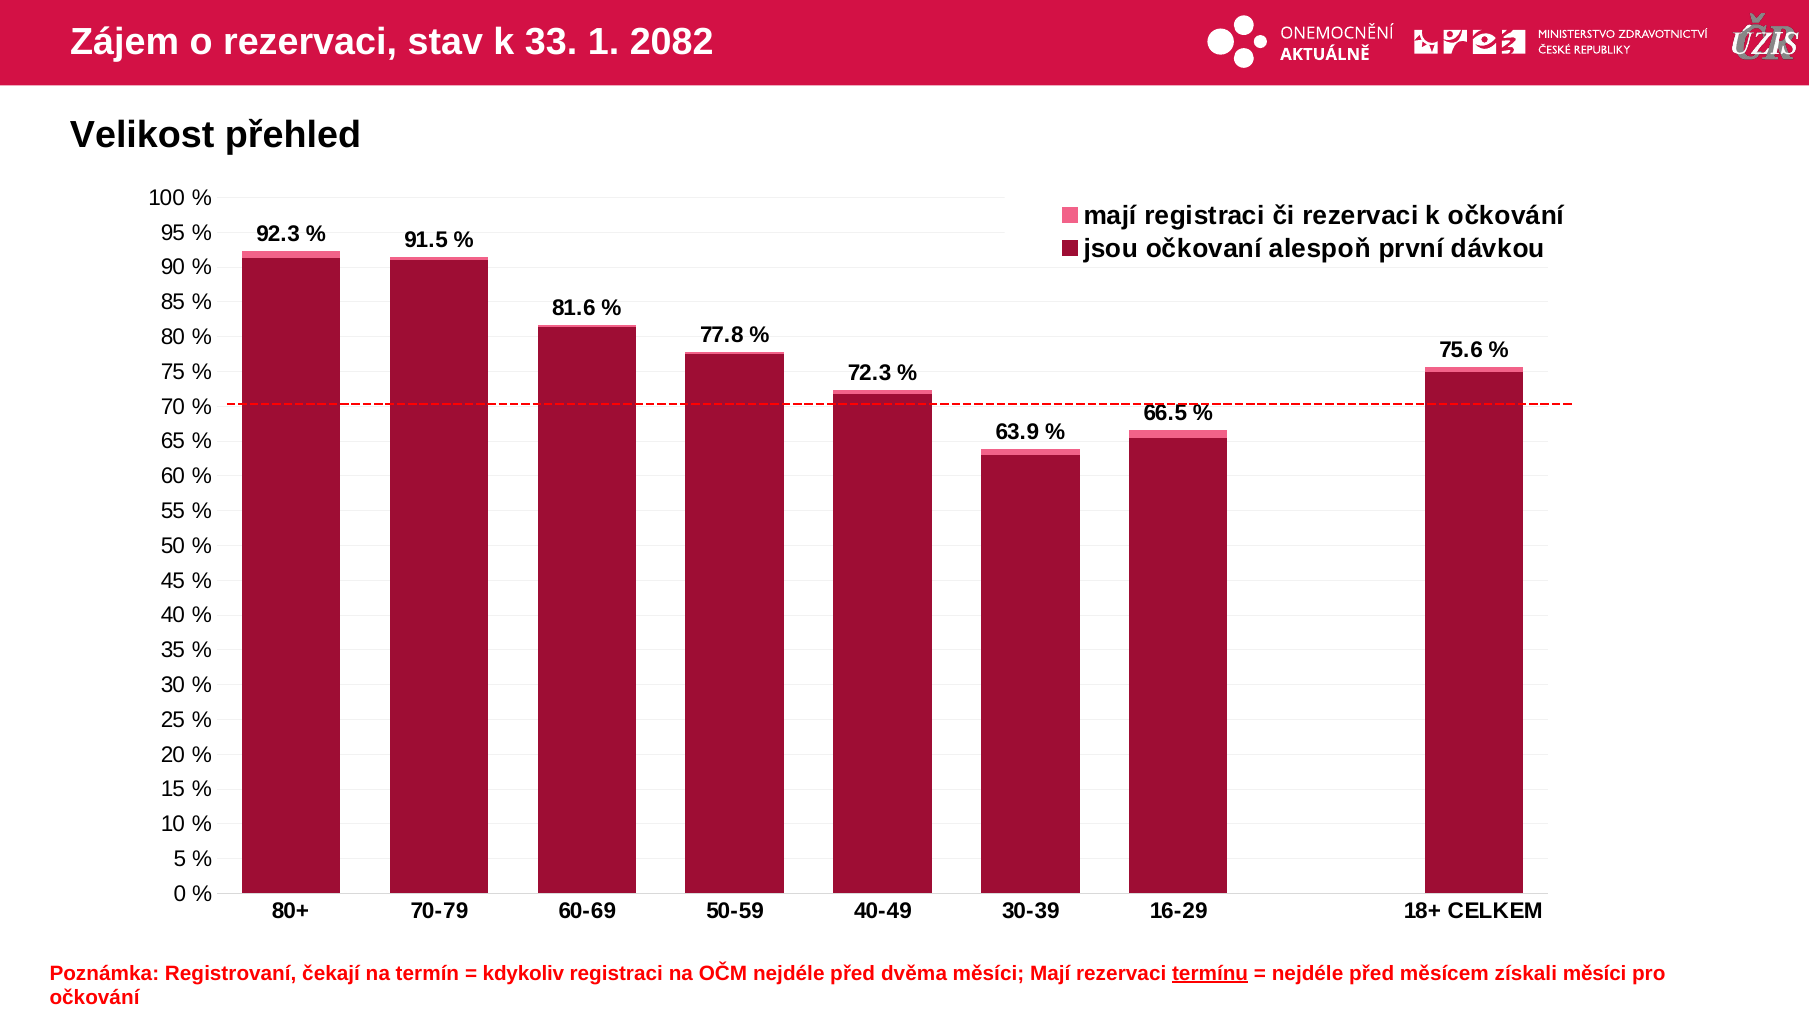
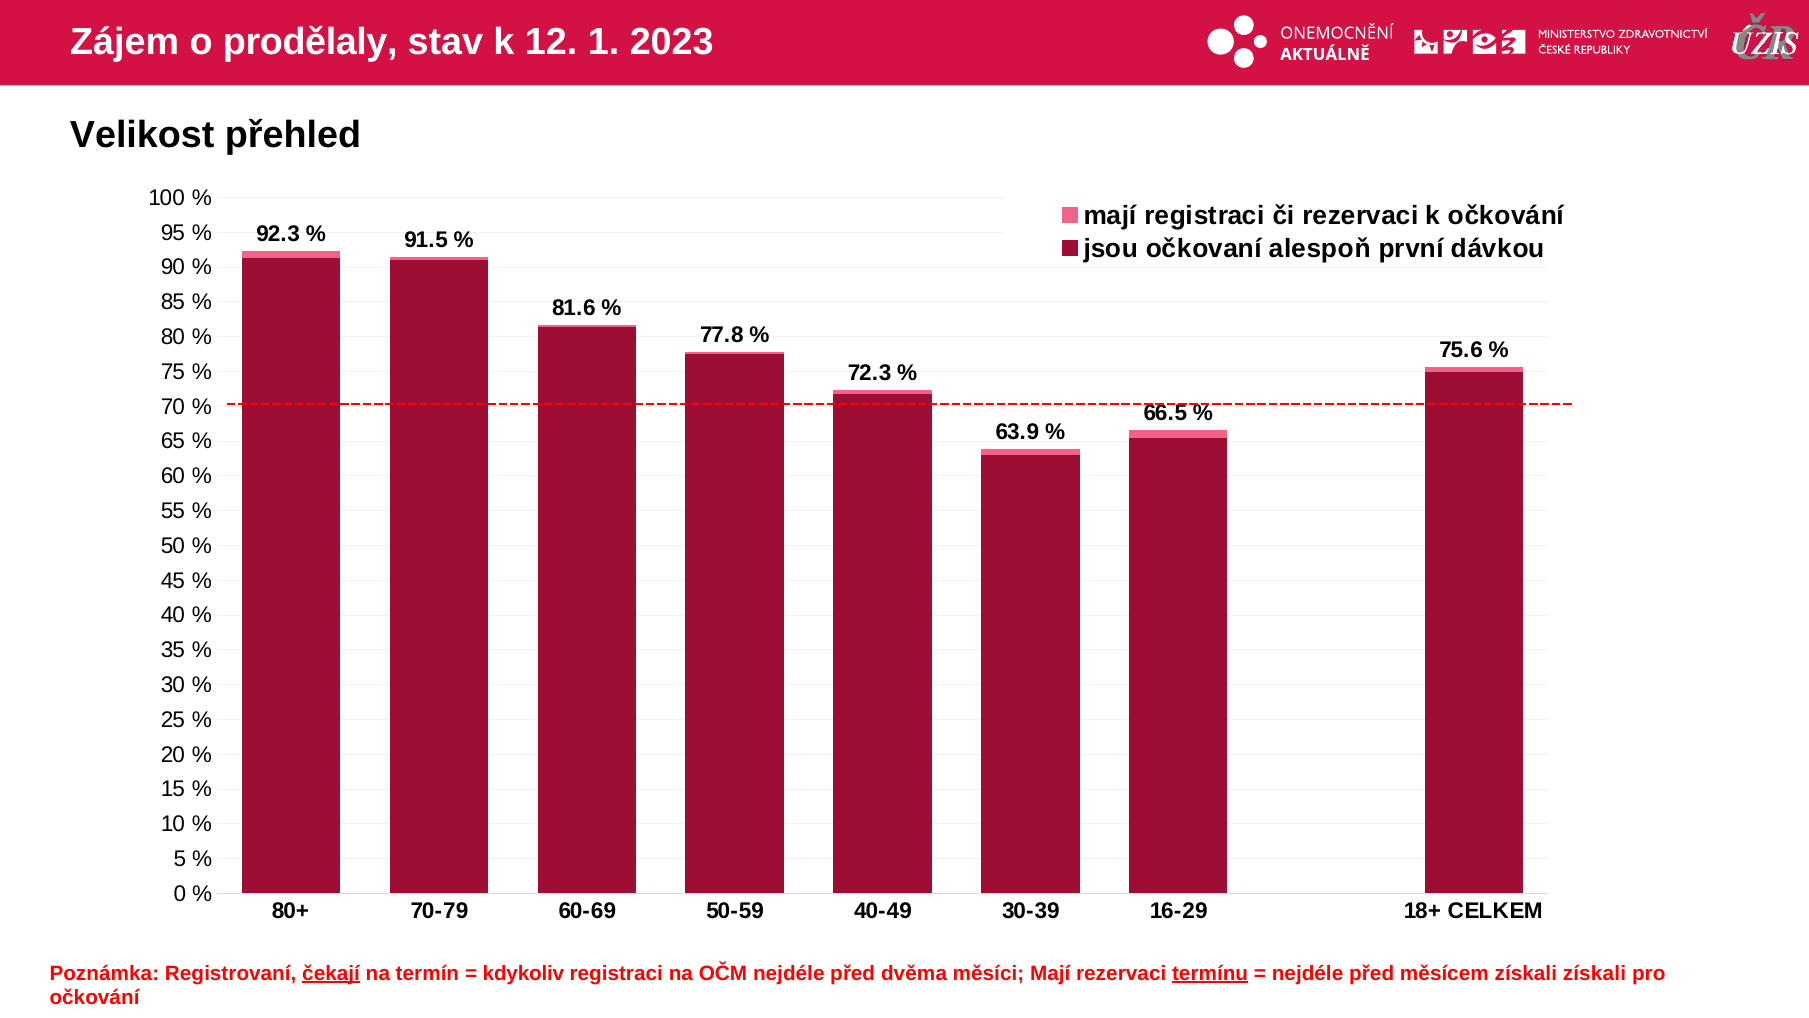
o rezervaci: rezervaci -> prodělaly
33: 33 -> 12
2082: 2082 -> 2023
čekají underline: none -> present
získali měsíci: měsíci -> získali
